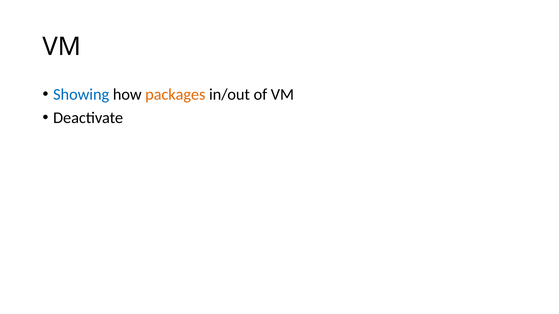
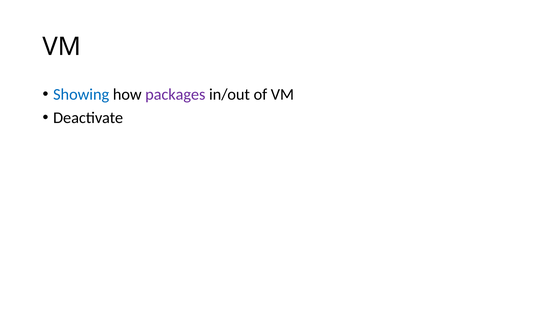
packages colour: orange -> purple
